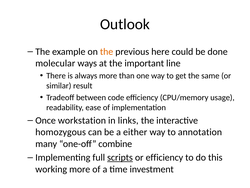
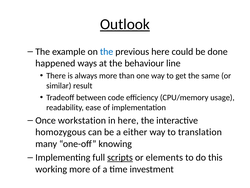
Outlook underline: none -> present
the at (107, 52) colour: orange -> blue
molecular: molecular -> happened
important: important -> behaviour
in links: links -> here
annotation: annotation -> translation
combine: combine -> knowing
or efficiency: efficiency -> elements
